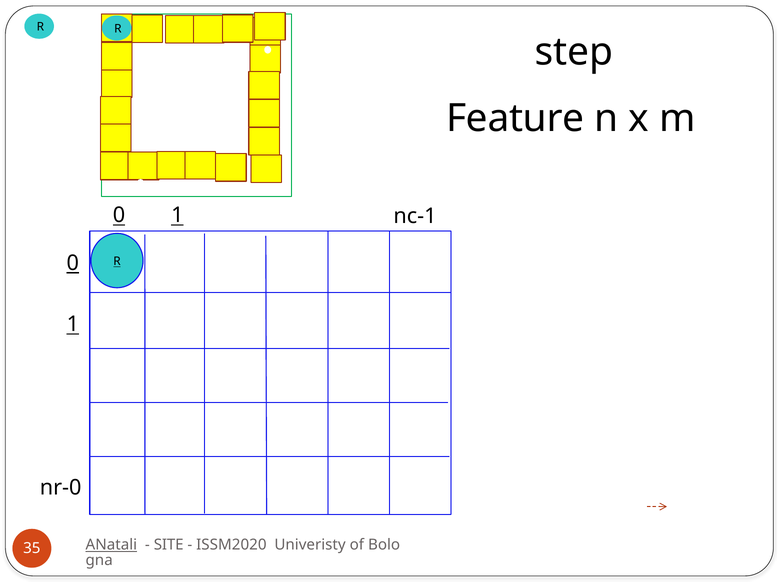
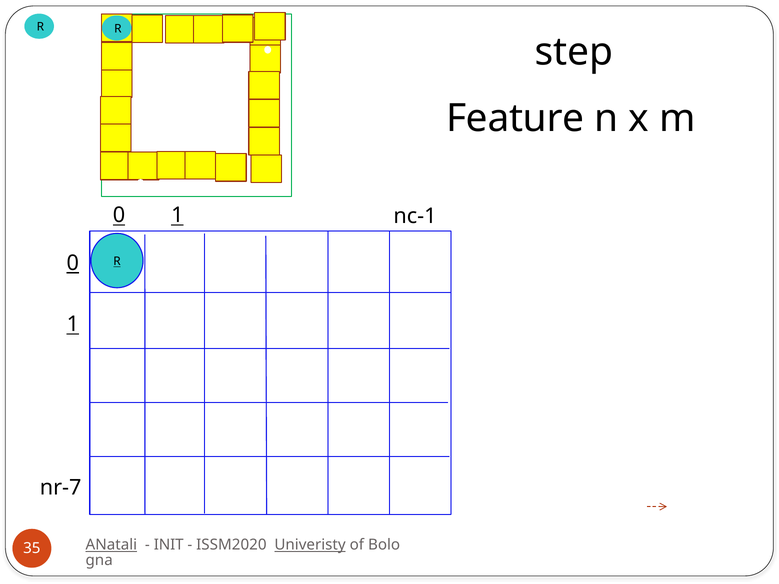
nr-0: nr-0 -> nr-7
SITE: SITE -> INIT
Univeristy underline: none -> present
